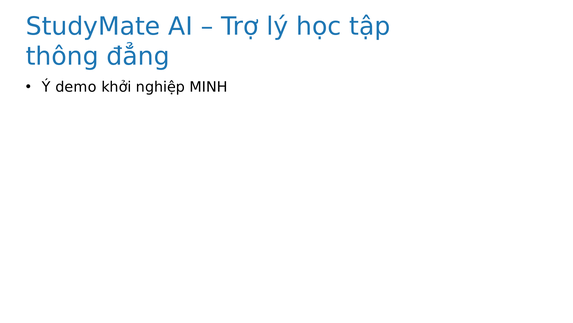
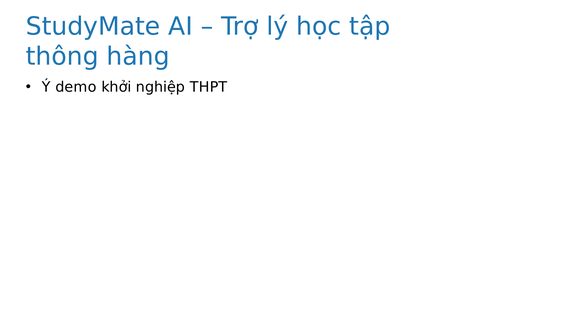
đẳng: đẳng -> hàng
MINH: MINH -> THPT
